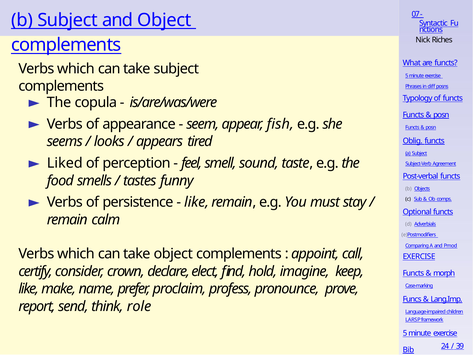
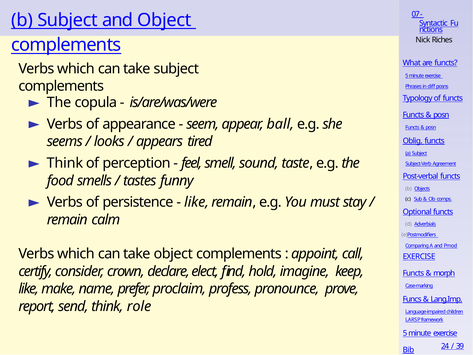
fish: fish -> ball
Liked at (65, 163): Liked -> Think
